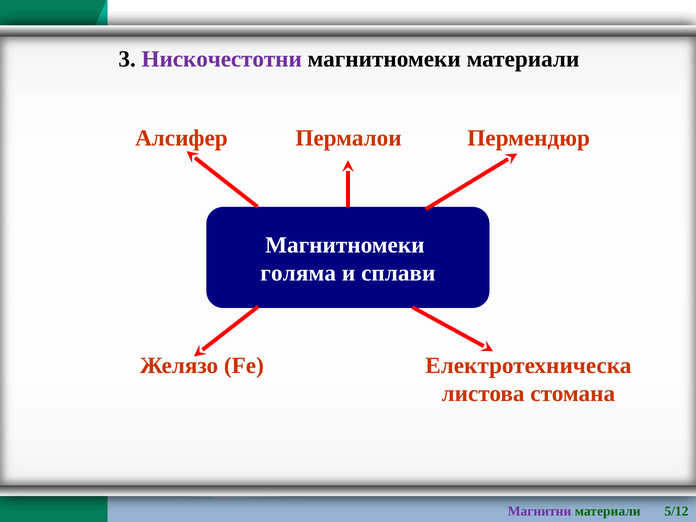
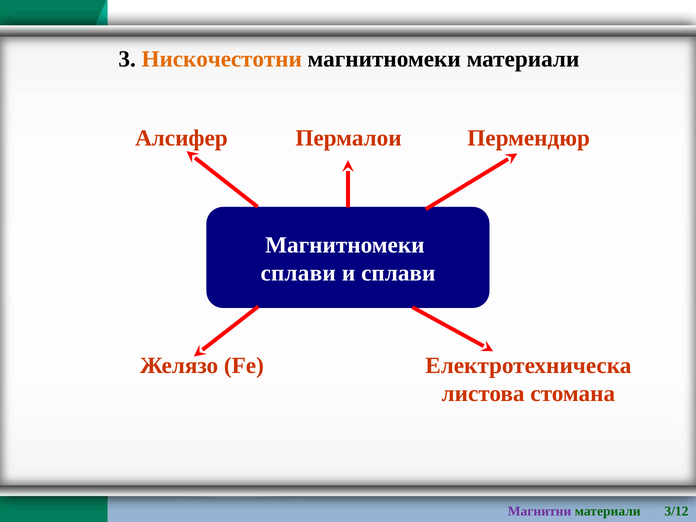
Нискочестотни colour: purple -> orange
голяма at (298, 273): голяма -> сплави
5/12: 5/12 -> 3/12
